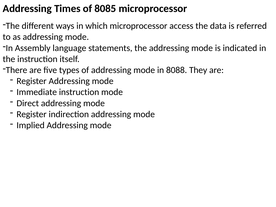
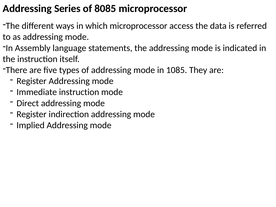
Times: Times -> Series
8088: 8088 -> 1085
